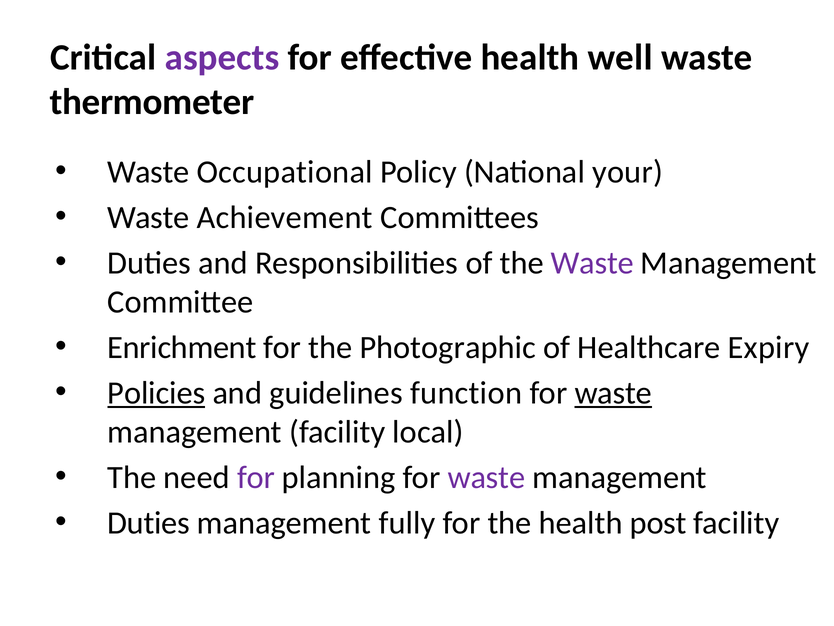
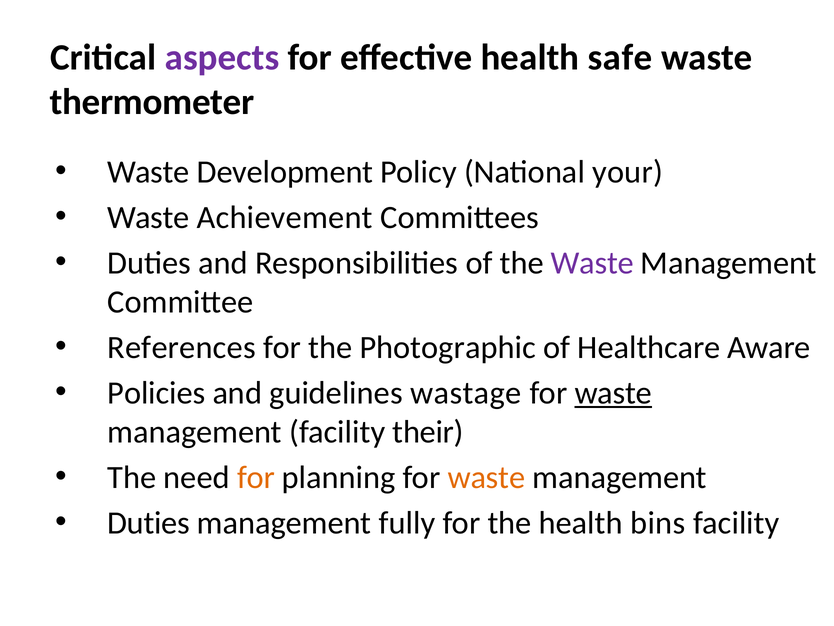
well: well -> safe
Occupational: Occupational -> Development
Enrichment: Enrichment -> References
Expiry: Expiry -> Aware
Policies underline: present -> none
function: function -> wastage
local: local -> their
for at (256, 477) colour: purple -> orange
waste at (486, 477) colour: purple -> orange
post: post -> bins
